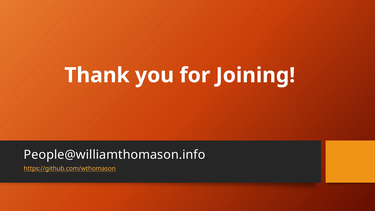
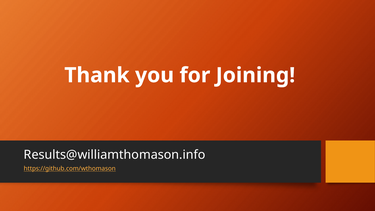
People@williamthomason.info: People@williamthomason.info -> Results@williamthomason.info
